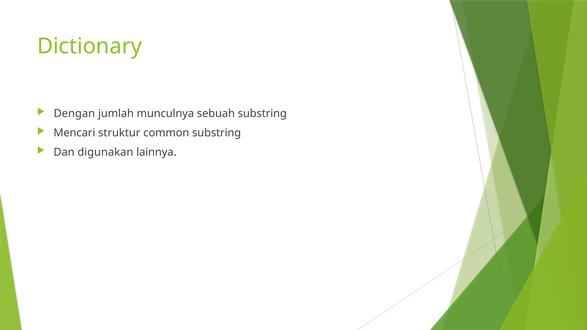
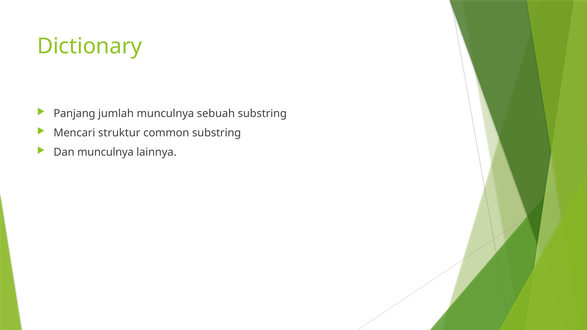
Dengan: Dengan -> Panjang
Dan digunakan: digunakan -> munculnya
